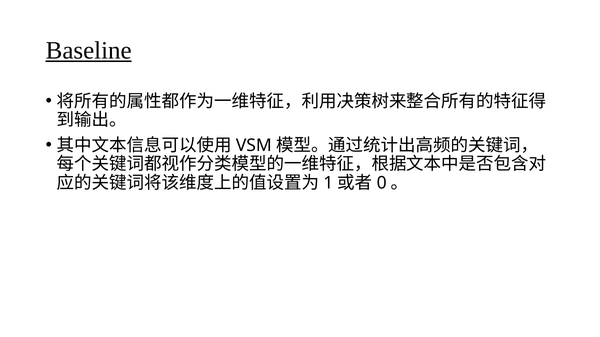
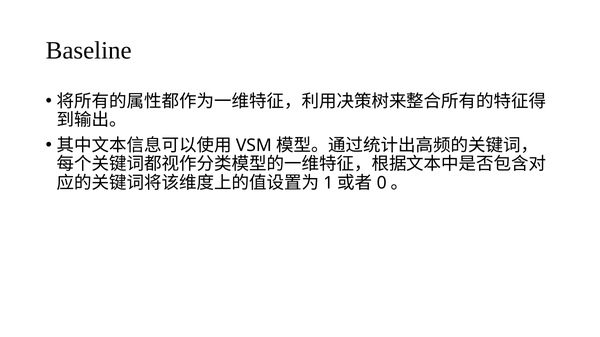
Baseline underline: present -> none
